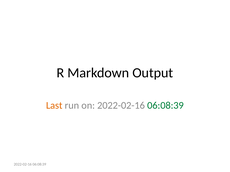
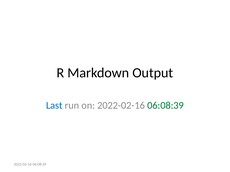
Last colour: orange -> blue
